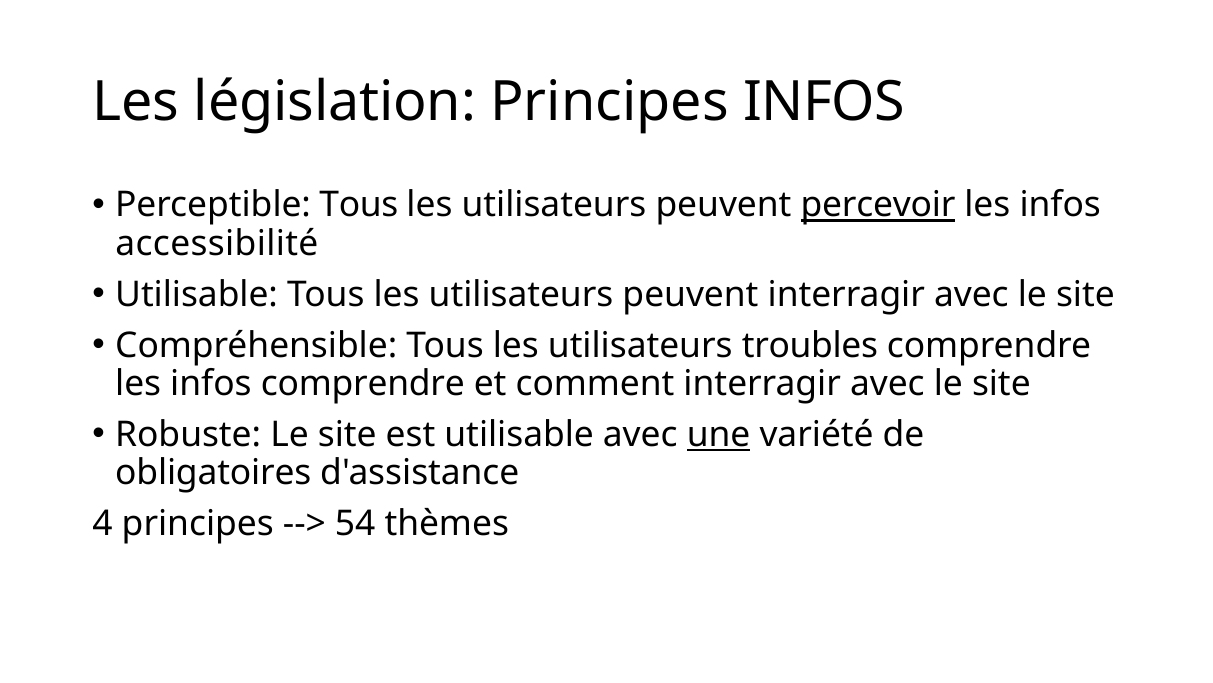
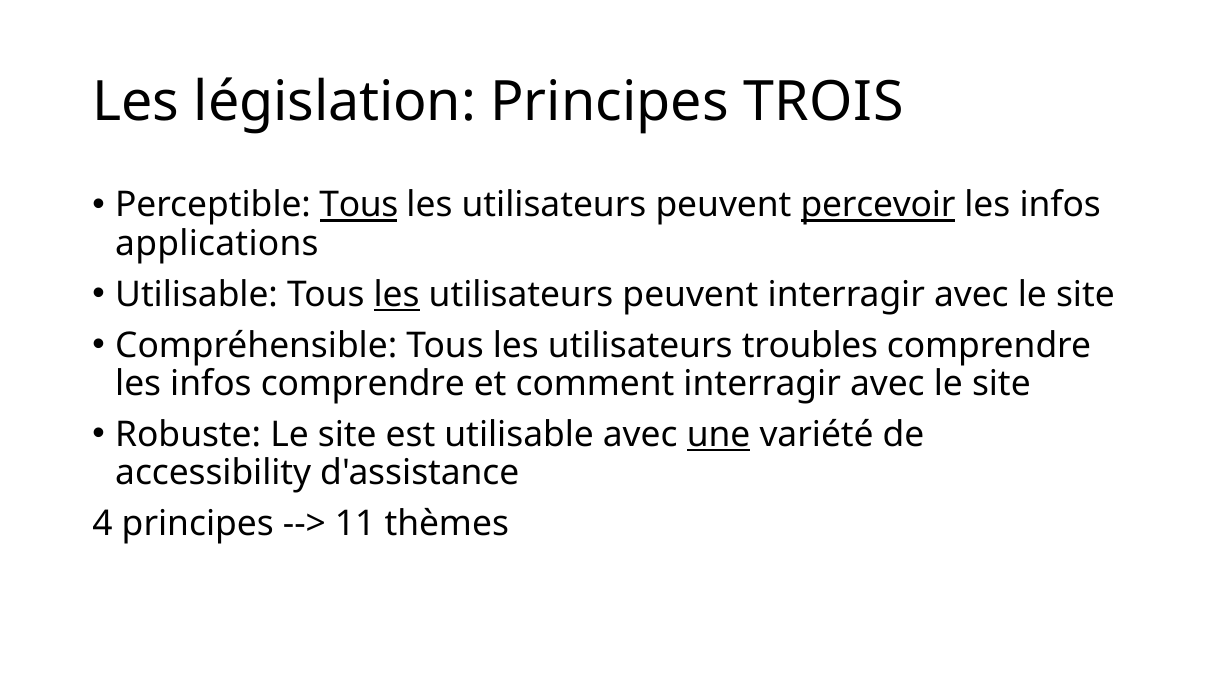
Principes INFOS: INFOS -> TROIS
Tous at (359, 205) underline: none -> present
accessibilité: accessibilité -> applications
les at (397, 294) underline: none -> present
obligatoires: obligatoires -> accessibility
54: 54 -> 11
